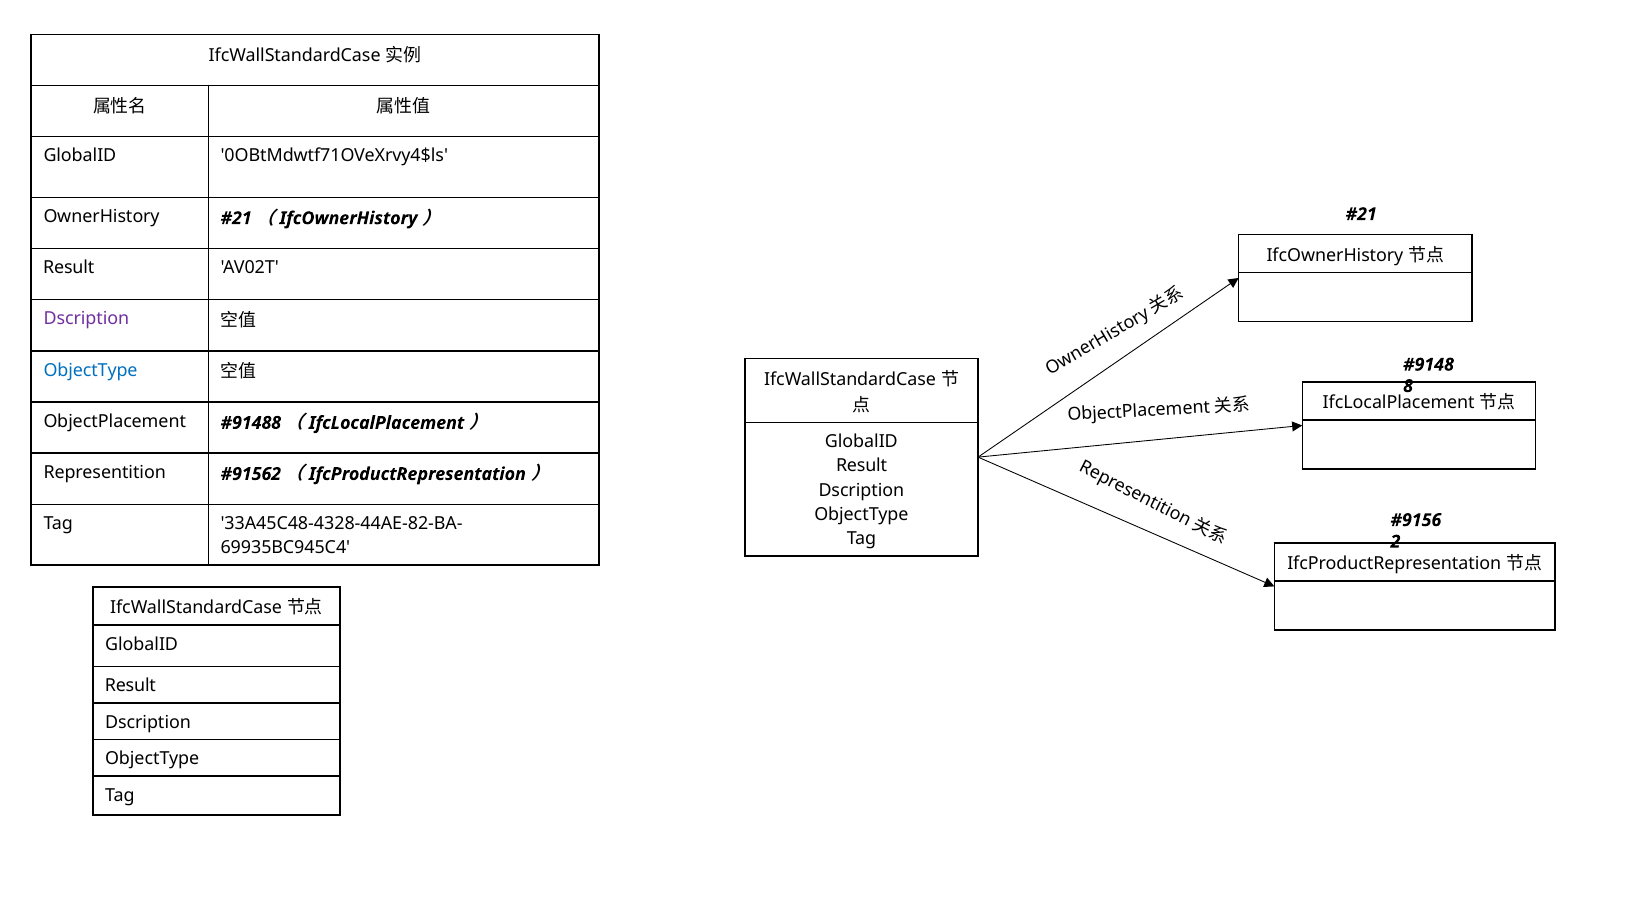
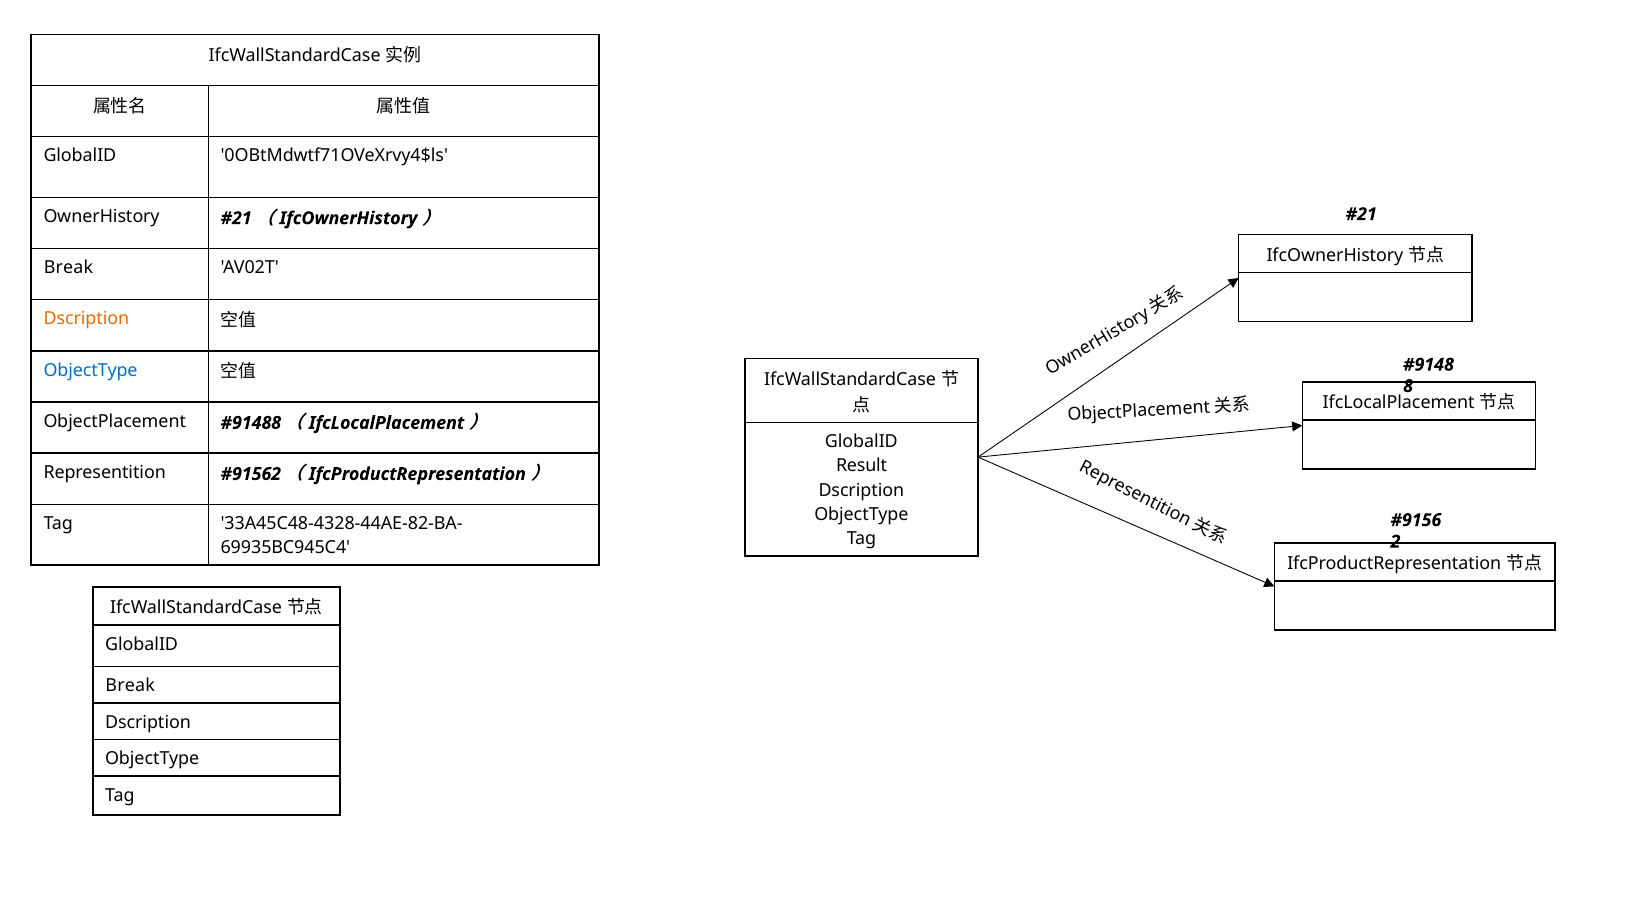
Result at (69, 268): Result -> Break
Dscription at (86, 319) colour: purple -> orange
Result at (130, 686): Result -> Break
